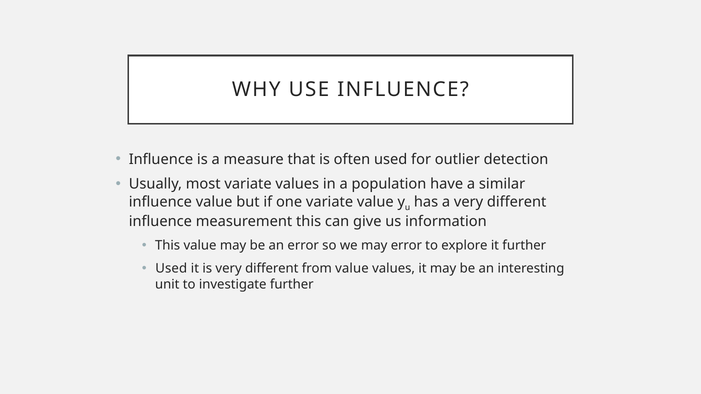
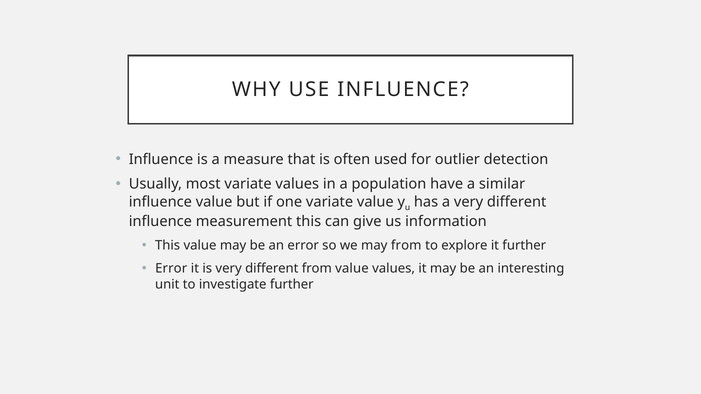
may error: error -> from
Used at (171, 269): Used -> Error
